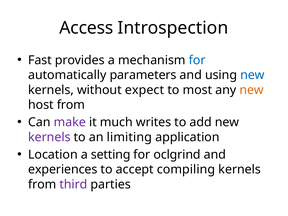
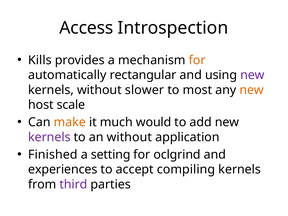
Fast: Fast -> Kills
for at (197, 60) colour: blue -> orange
parameters: parameters -> rectangular
new at (252, 75) colour: blue -> purple
expect: expect -> slower
host from: from -> scale
make colour: purple -> orange
writes: writes -> would
an limiting: limiting -> without
Location: Location -> Finished
